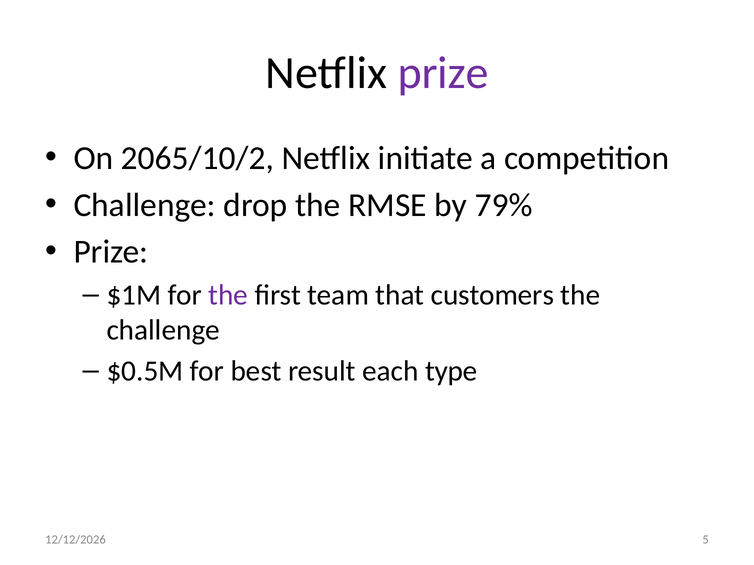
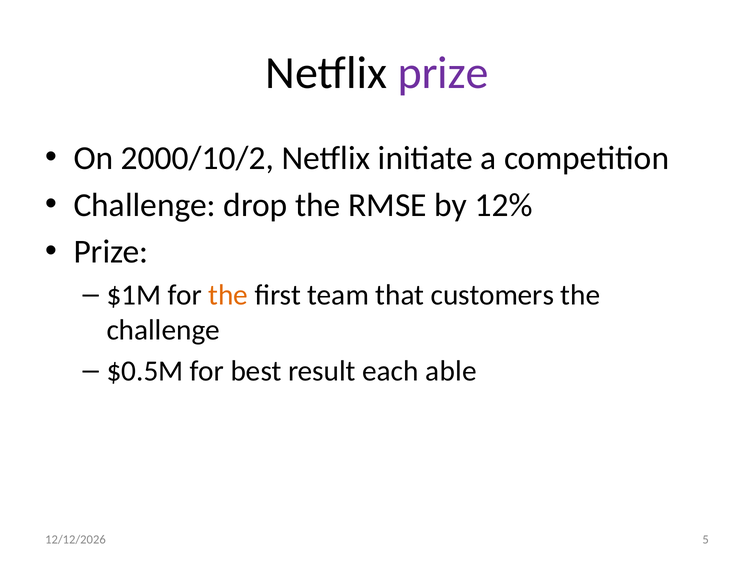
2065/10/2: 2065/10/2 -> 2000/10/2
79%: 79% -> 12%
the at (228, 295) colour: purple -> orange
type: type -> able
